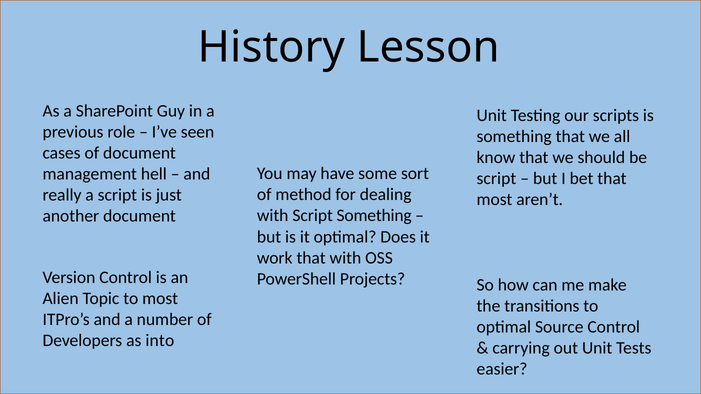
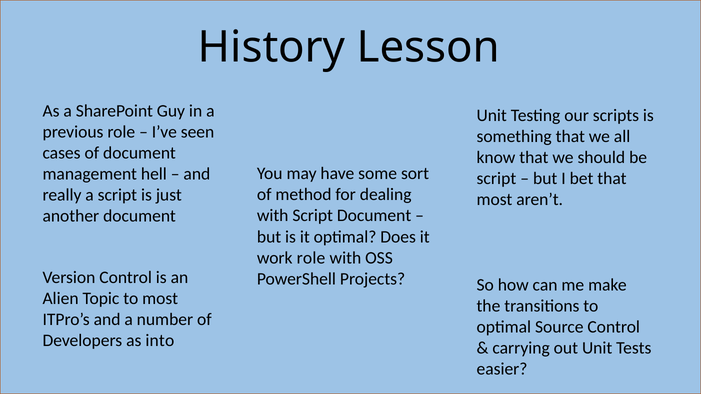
Script Something: Something -> Document
work that: that -> role
